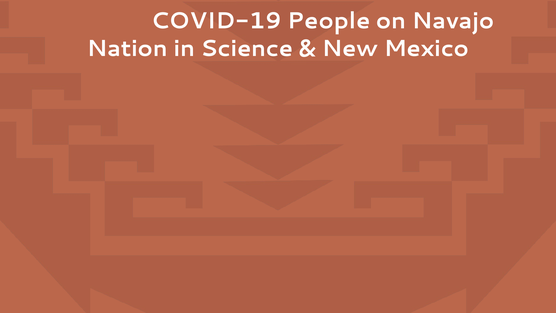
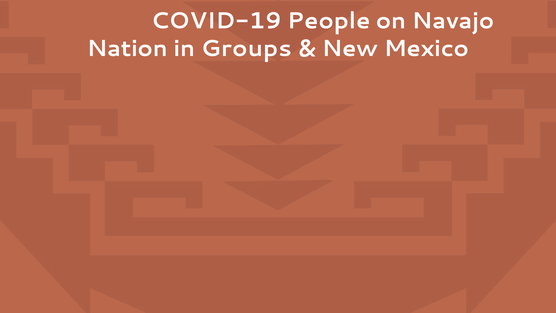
Science: Science -> Groups
